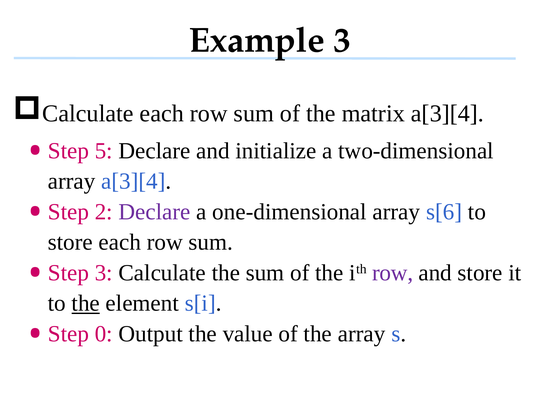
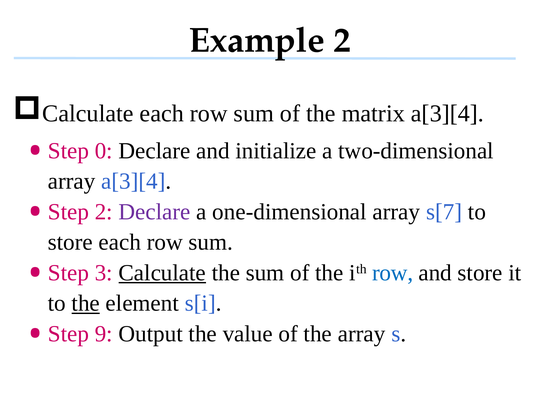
Example 3: 3 -> 2
5: 5 -> 0
s[6: s[6 -> s[7
Calculate at (162, 273) underline: none -> present
row at (393, 273) colour: purple -> blue
0: 0 -> 9
